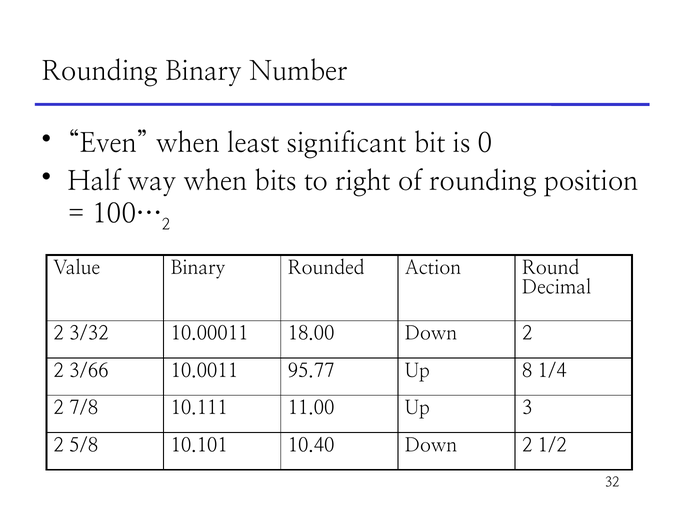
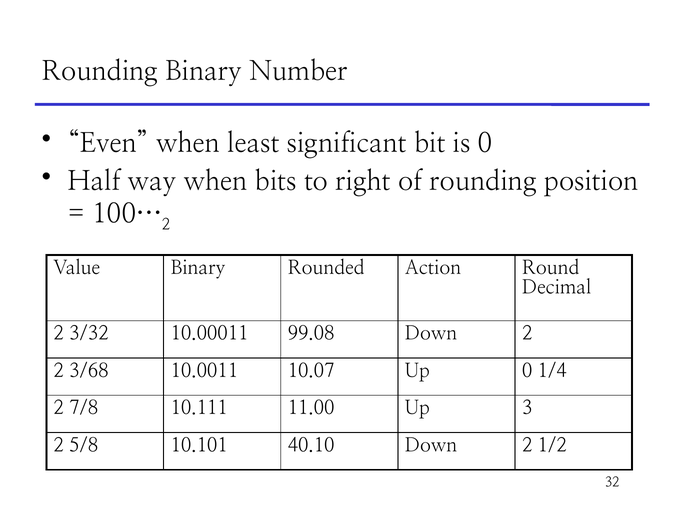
18.00: 18.00 -> 99.08
3/66: 3/66 -> 3/68
95.77: 95.77 -> 10.07
Up 8: 8 -> 0
10.40: 10.40 -> 40.10
